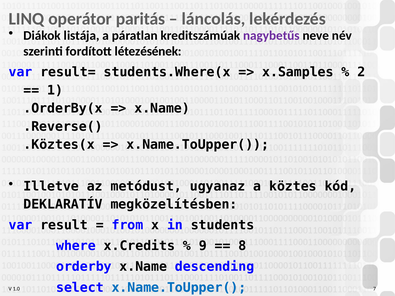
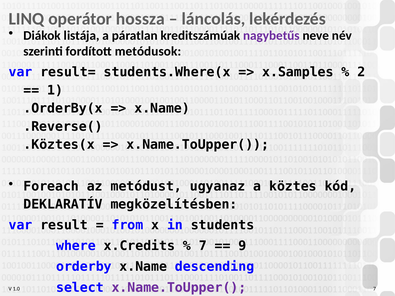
paritás: paritás -> hossza
létezésének: létezésének -> metódusok
Illetve: Illetve -> Foreach
9 at (203, 246): 9 -> 7
8: 8 -> 9
x.Name.ToUpper( at (179, 288) colour: blue -> purple
